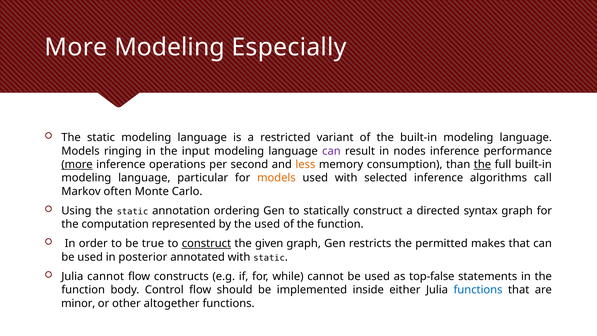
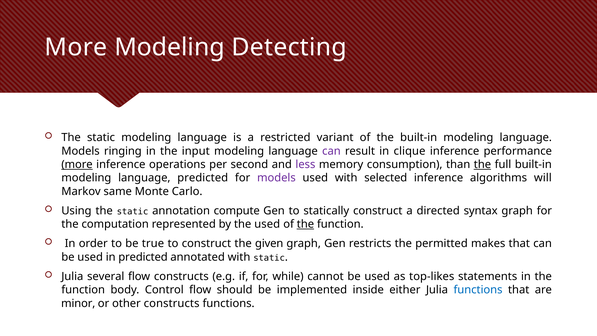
Especially: Especially -> Detecting
nodes: nodes -> clique
less colour: orange -> purple
language particular: particular -> predicted
models at (276, 178) colour: orange -> purple
call: call -> will
often: often -> same
ordering: ordering -> compute
the at (305, 224) underline: none -> present
construct at (206, 243) underline: present -> none
in posterior: posterior -> predicted
Julia cannot: cannot -> several
top-false: top-false -> top-likes
other altogether: altogether -> constructs
